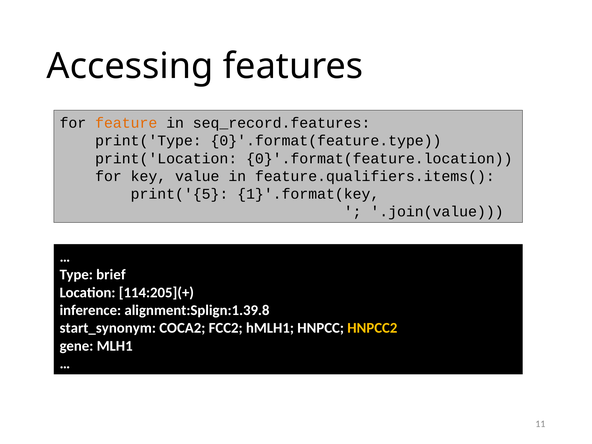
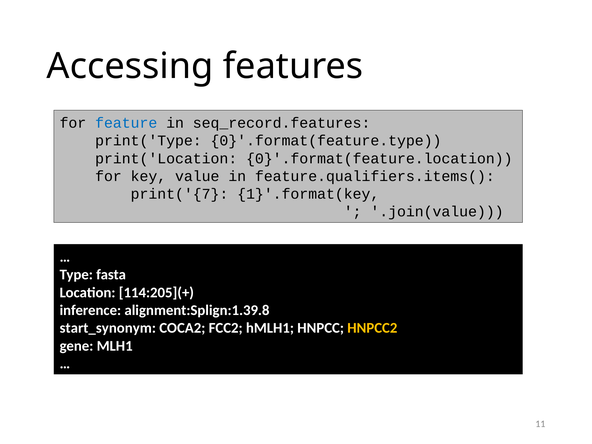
feature colour: orange -> blue
print('{5: print('{5 -> print('{7
brief: brief -> fasta
